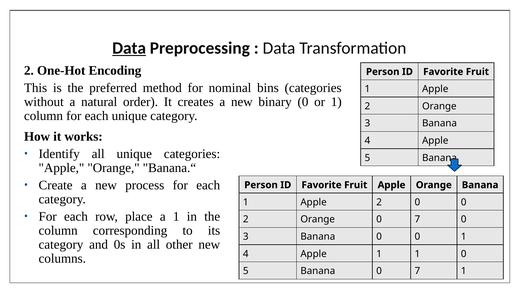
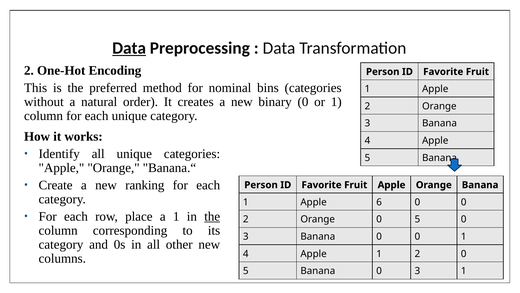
process: process -> ranking
2 at (379, 202): 2 -> 6
the at (212, 216) underline: none -> present
Orange 0 7: 7 -> 5
1 1: 1 -> 2
Banana 0 7: 7 -> 3
